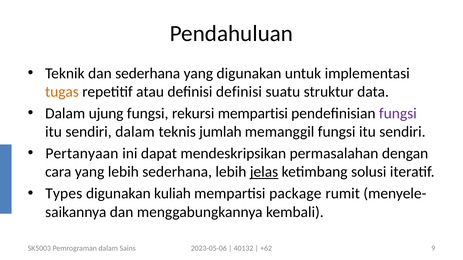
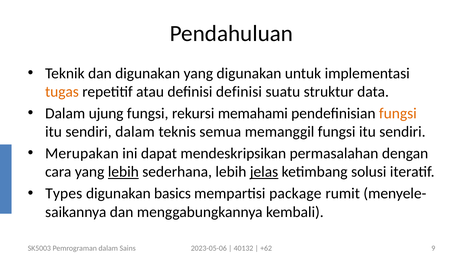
dan sederhana: sederhana -> digunakan
rekursi mempartisi: mempartisi -> memahami
fungsi at (398, 114) colour: purple -> orange
jumlah: jumlah -> semua
Pertanyaan: Pertanyaan -> Merupakan
lebih at (123, 172) underline: none -> present
kuliah: kuliah -> basics
